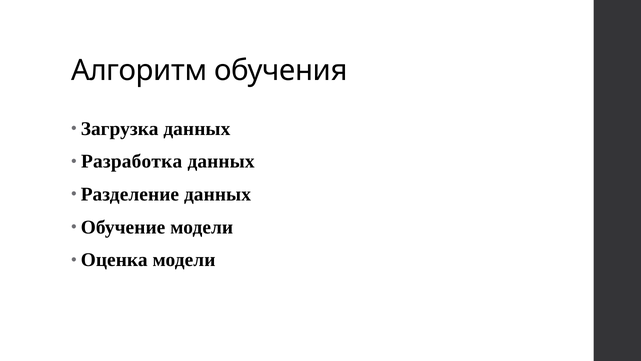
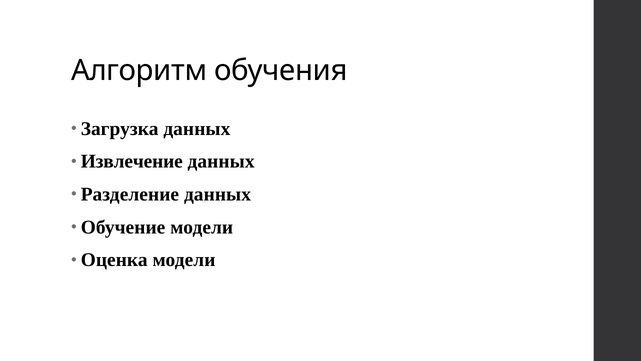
Разработка: Разработка -> Извлечение
